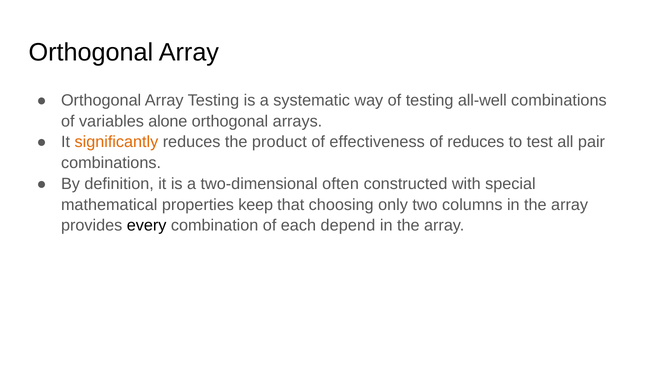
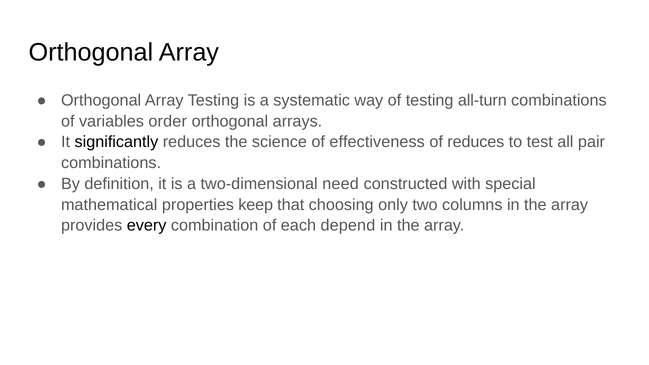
all-well: all-well -> all-turn
alone: alone -> order
significantly colour: orange -> black
product: product -> science
often: often -> need
